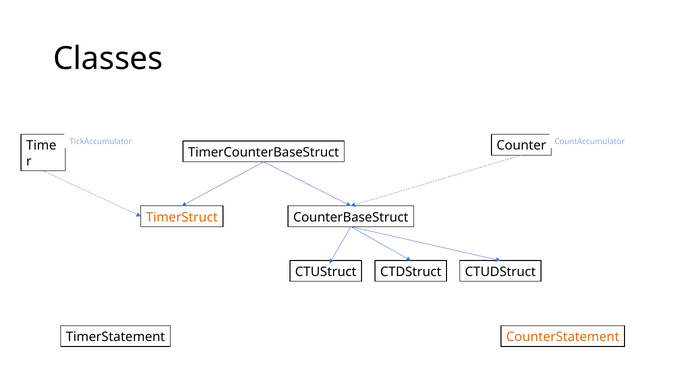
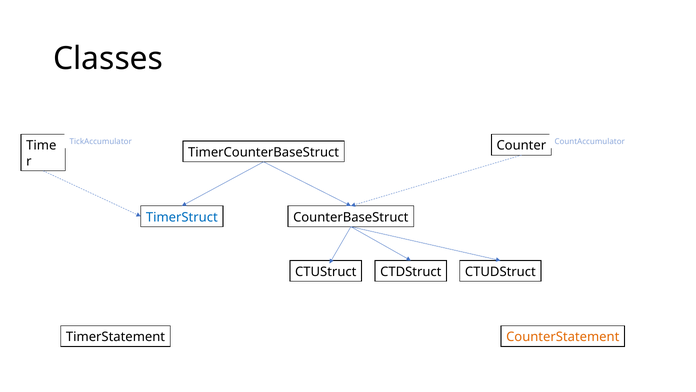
TimerStruct colour: orange -> blue
